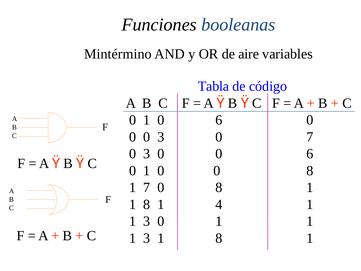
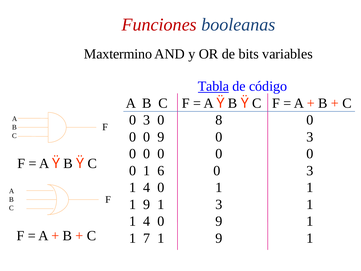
Funciones colour: black -> red
Mintérmino: Mintérmino -> Maxtermino
aire: aire -> bits
Tabla underline: none -> present
1 at (147, 120): 1 -> 3
6 at (219, 120): 6 -> 8
0 0 3: 3 -> 9
7 at (310, 137): 7 -> 3
3 at (147, 154): 3 -> 0
6 at (310, 154): 6 -> 0
0 at (161, 171): 0 -> 6
8 at (310, 171): 8 -> 3
7 at (147, 187): 7 -> 4
8 at (219, 187): 8 -> 1
8 at (147, 204): 8 -> 9
1 4: 4 -> 3
3 at (147, 221): 3 -> 4
1 at (219, 221): 1 -> 9
3 at (147, 238): 3 -> 7
8 at (219, 238): 8 -> 9
